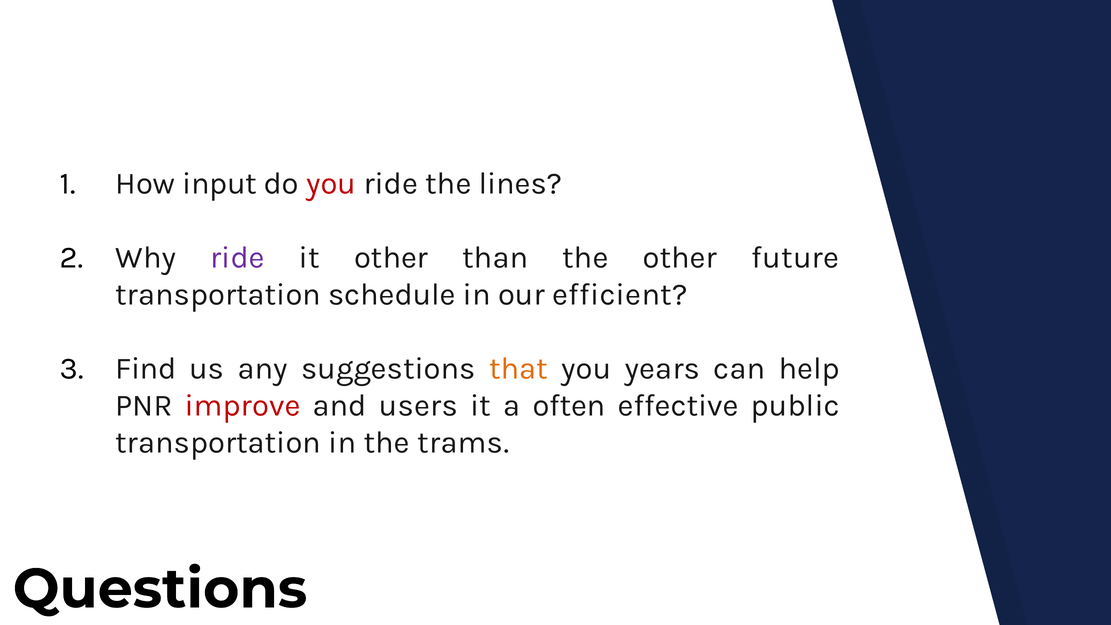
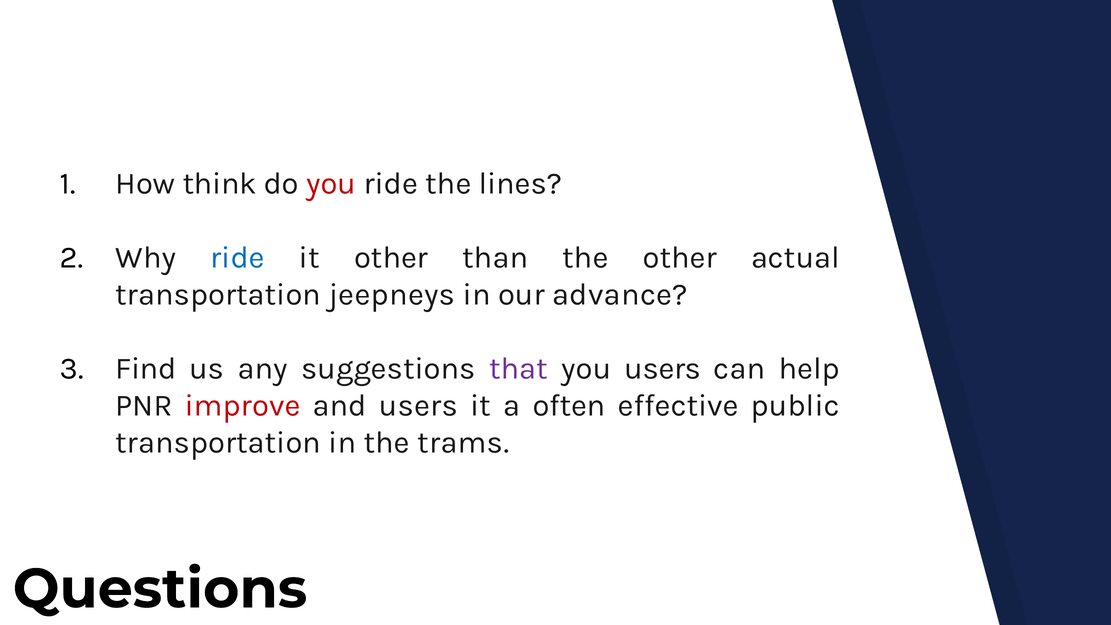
input: input -> think
ride at (238, 257) colour: purple -> blue
future: future -> actual
schedule: schedule -> jeepneys
efficient: efficient -> advance
that colour: orange -> purple
you years: years -> users
